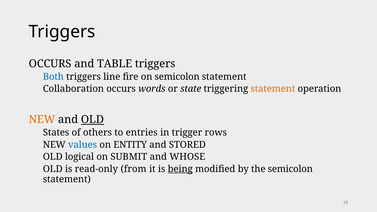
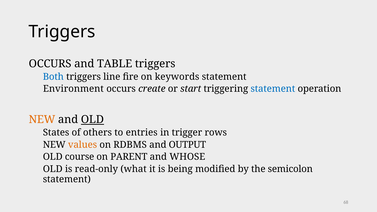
on semicolon: semicolon -> keywords
Collaboration: Collaboration -> Environment
words: words -> create
state: state -> start
statement at (273, 89) colour: orange -> blue
values colour: blue -> orange
ENTITY: ENTITY -> RDBMS
STORED: STORED -> OUTPUT
logical: logical -> course
SUBMIT: SUBMIT -> PARENT
from: from -> what
being underline: present -> none
